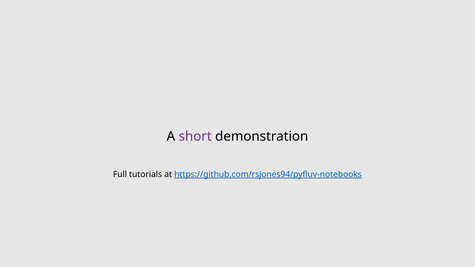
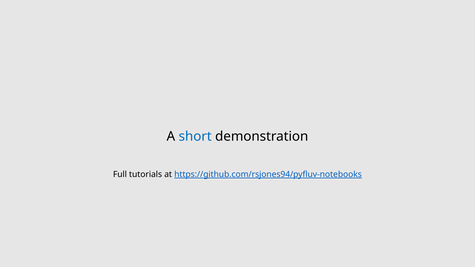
short colour: purple -> blue
